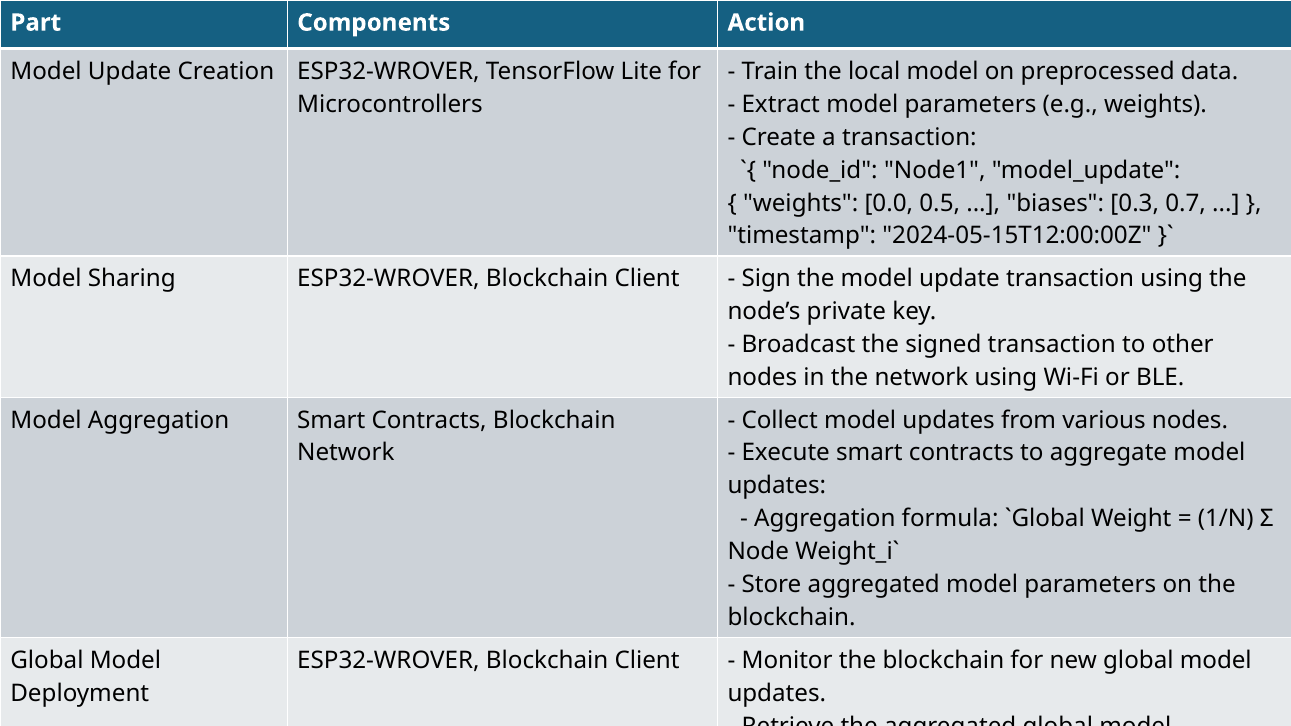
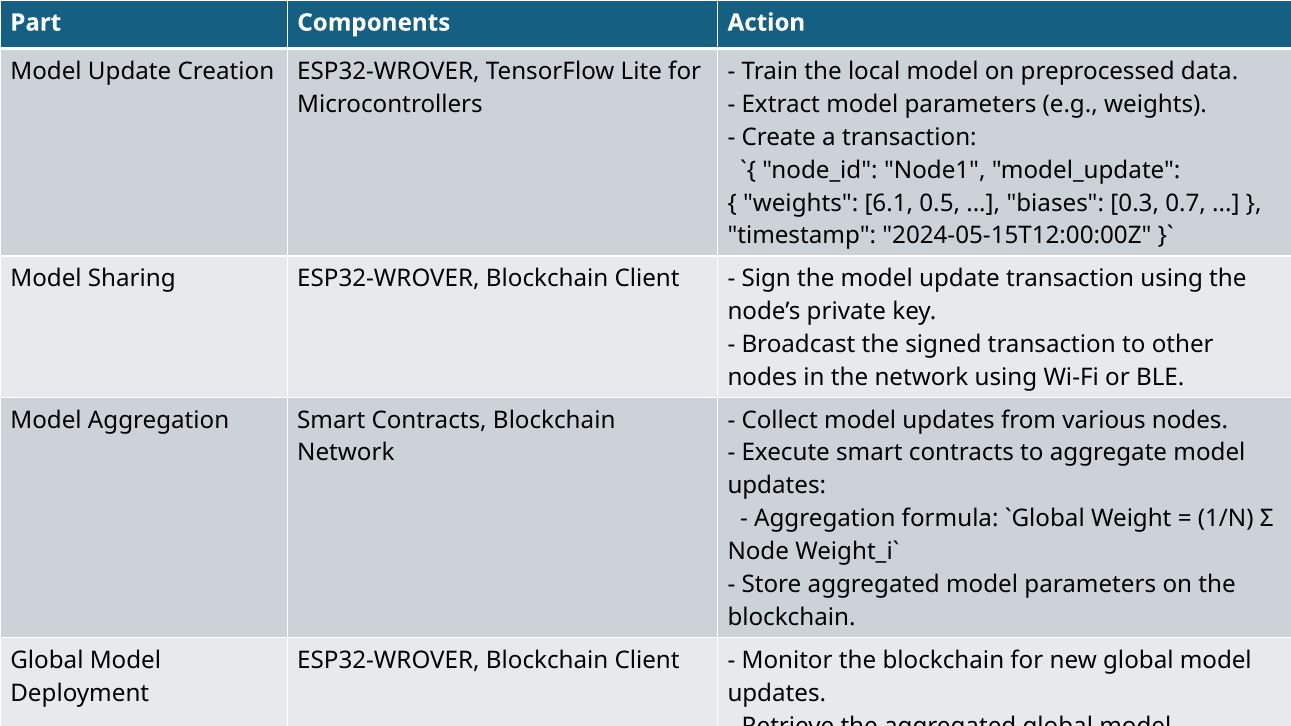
0.0: 0.0 -> 6.1
